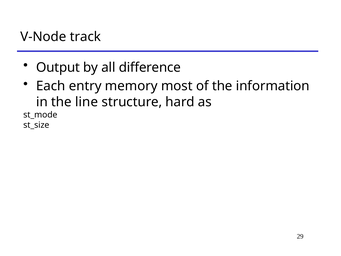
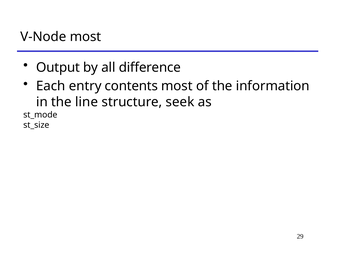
V-Node track: track -> most
memory: memory -> contents
hard: hard -> seek
